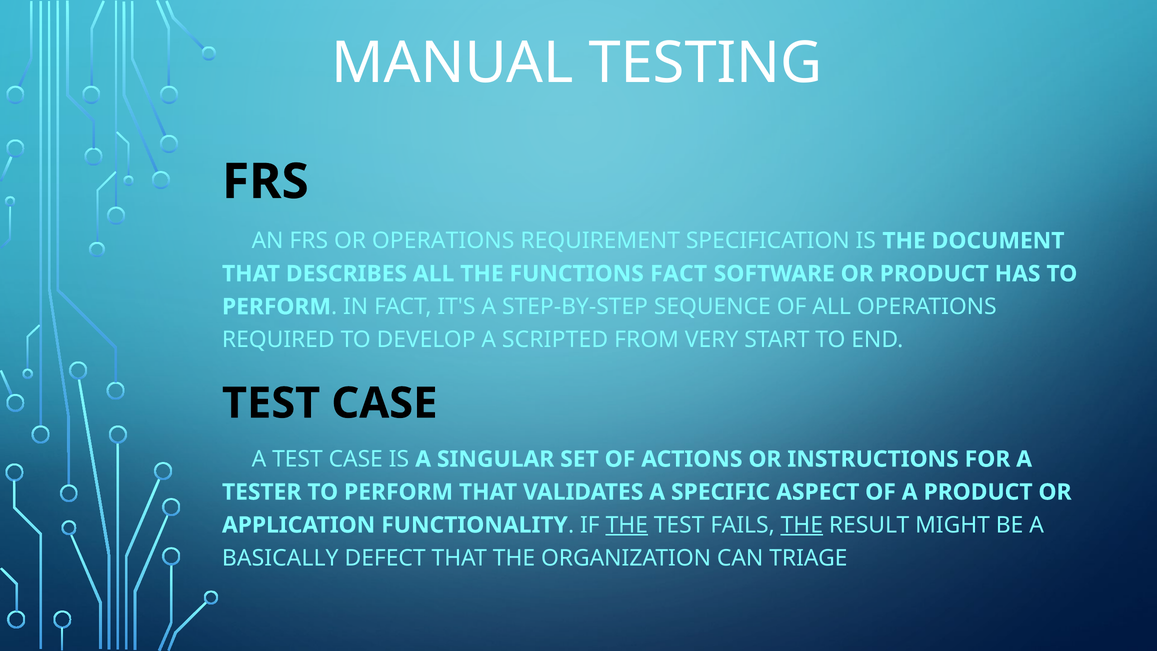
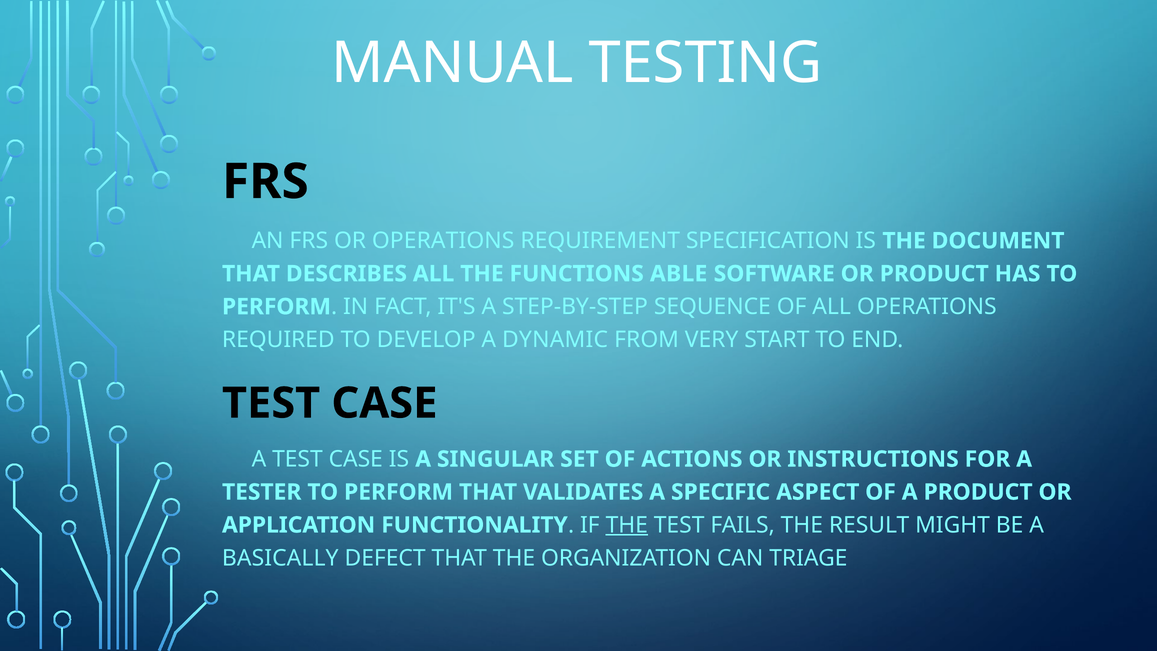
FUNCTIONS FACT: FACT -> ABLE
SCRIPTED: SCRIPTED -> DYNAMIC
THE at (802, 525) underline: present -> none
